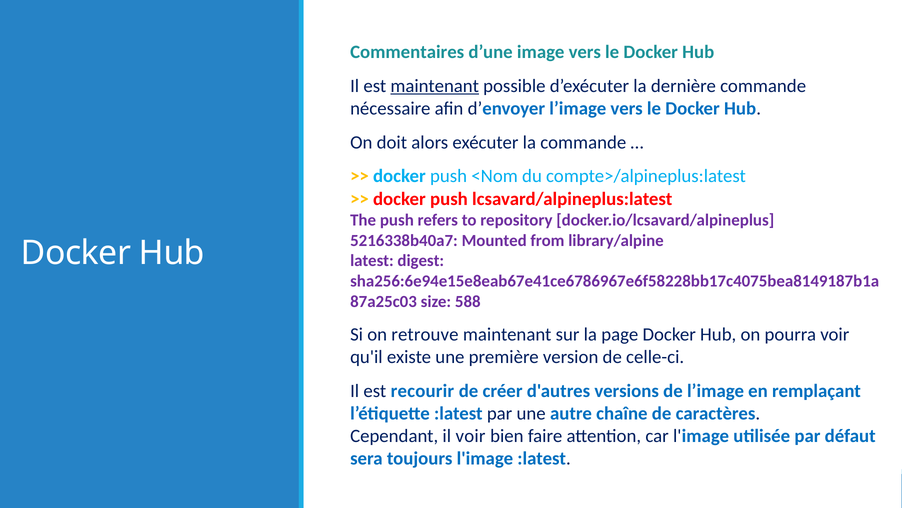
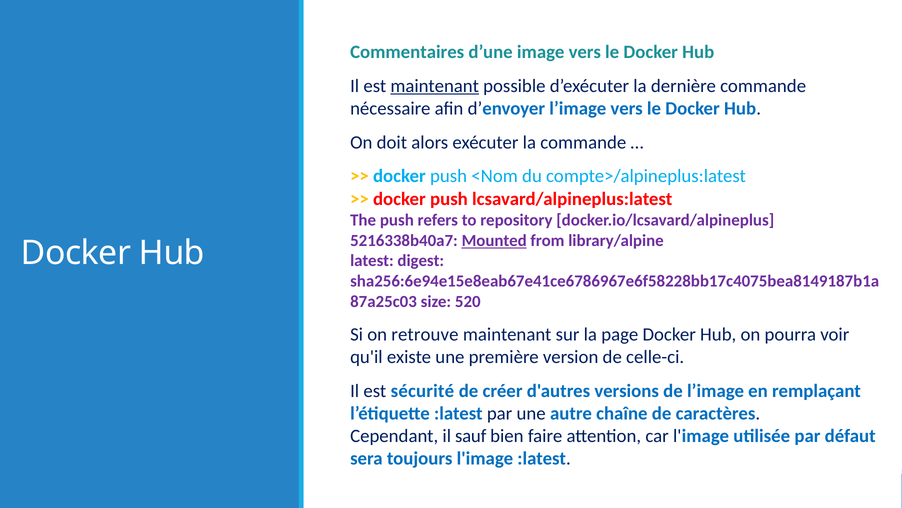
Mounted underline: none -> present
588: 588 -> 520
recourir: recourir -> sécurité
il voir: voir -> sauf
